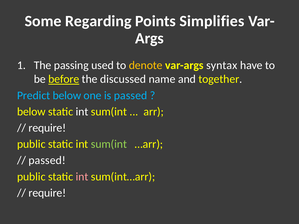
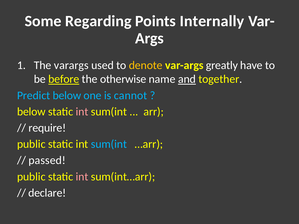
Simplifies: Simplifies -> Internally
passing: passing -> varargs
syntax: syntax -> greatly
discussed: discussed -> otherwise
and underline: none -> present
is passed: passed -> cannot
int at (82, 112) colour: white -> pink
sum(int at (109, 144) colour: light green -> light blue
require at (47, 193): require -> declare
